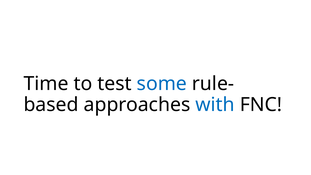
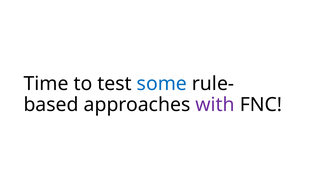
with colour: blue -> purple
